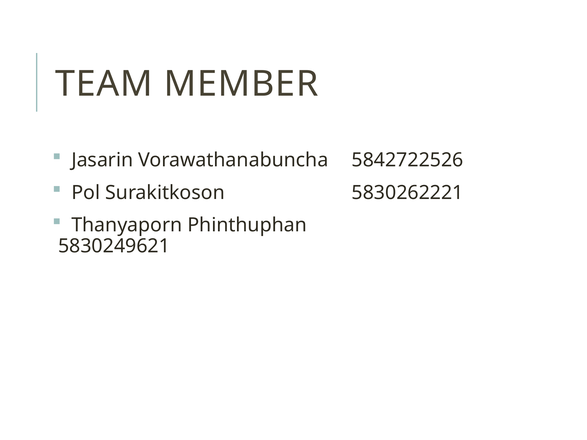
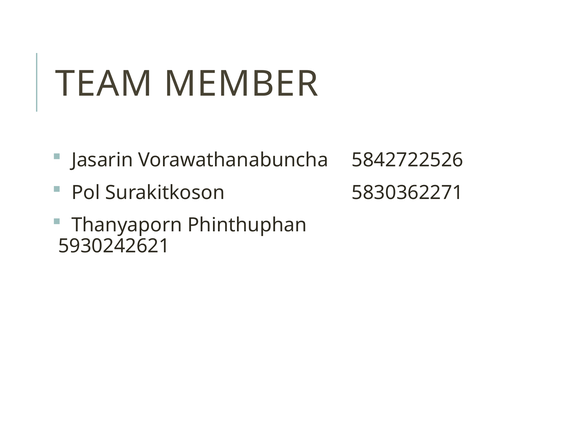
5830262221: 5830262221 -> 5830362271
5830249621: 5830249621 -> 5930242621
